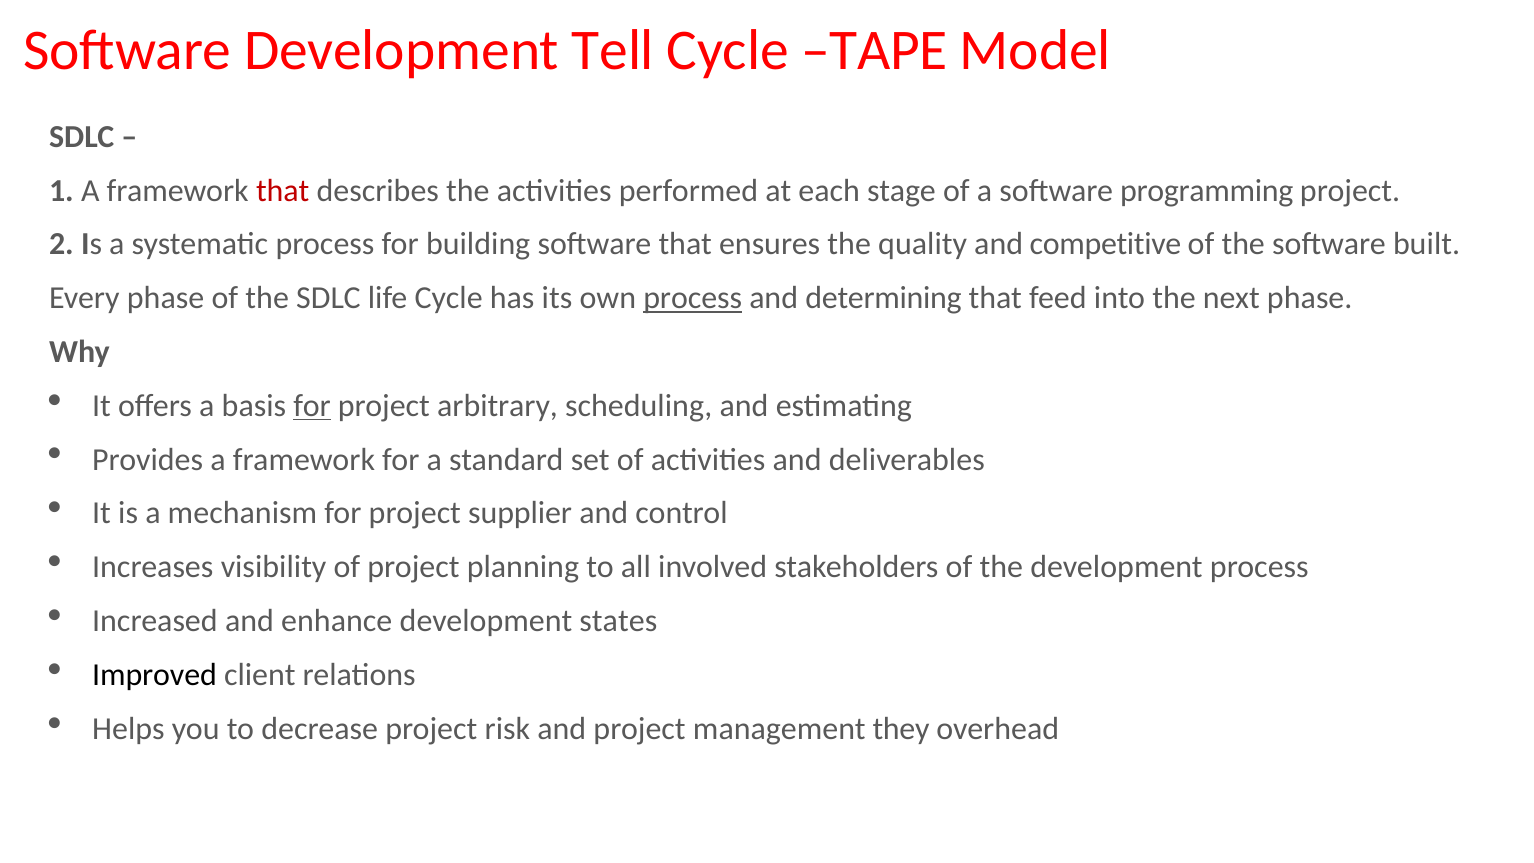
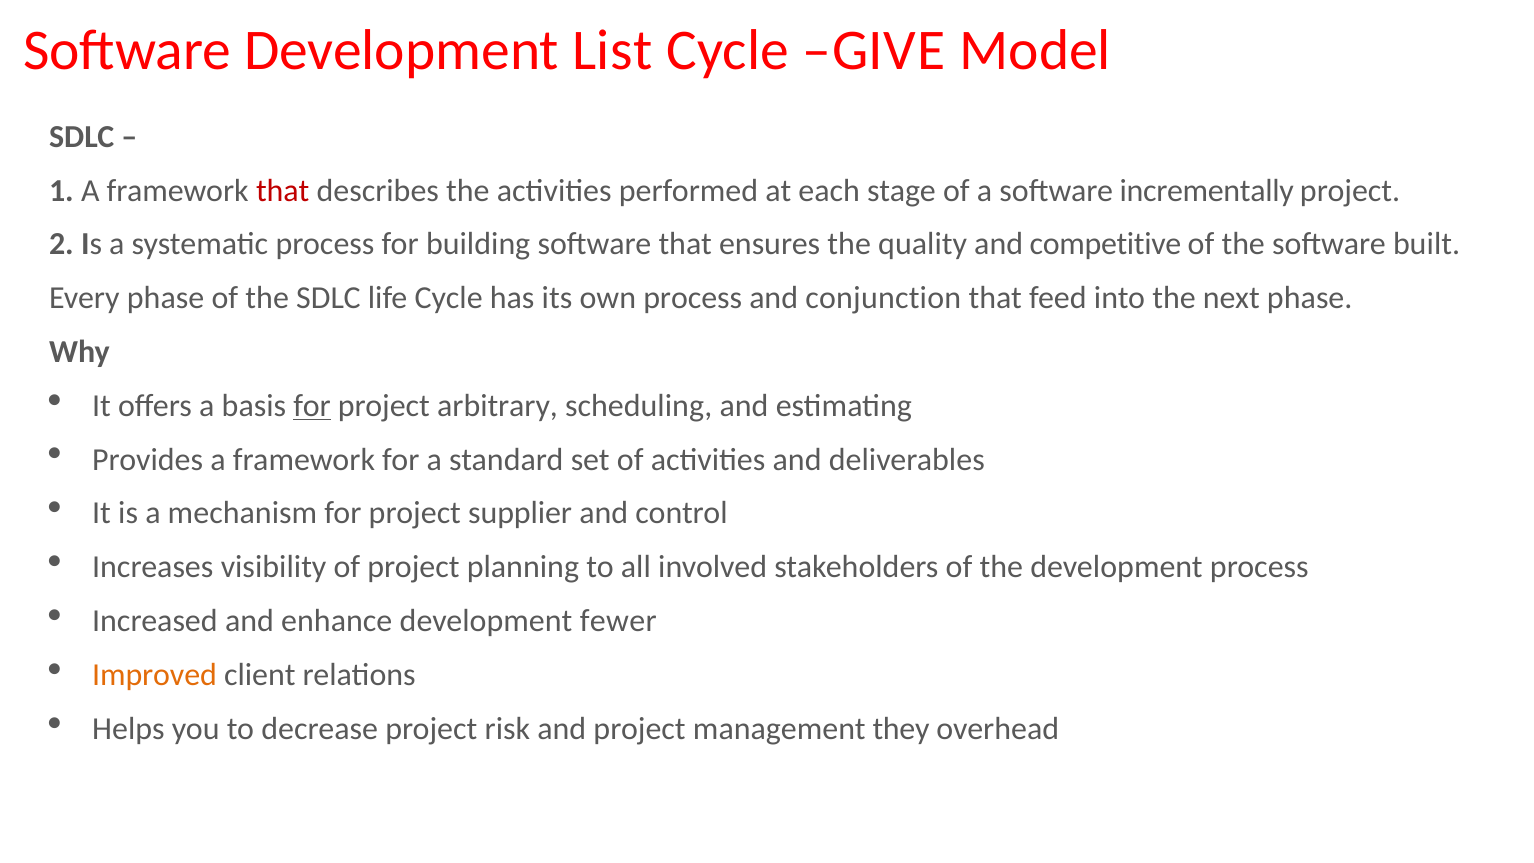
Tell: Tell -> List
TAPE: TAPE -> GIVE
programming: programming -> incrementally
process at (693, 298) underline: present -> none
determining: determining -> conjunction
states: states -> fewer
Improved colour: black -> orange
